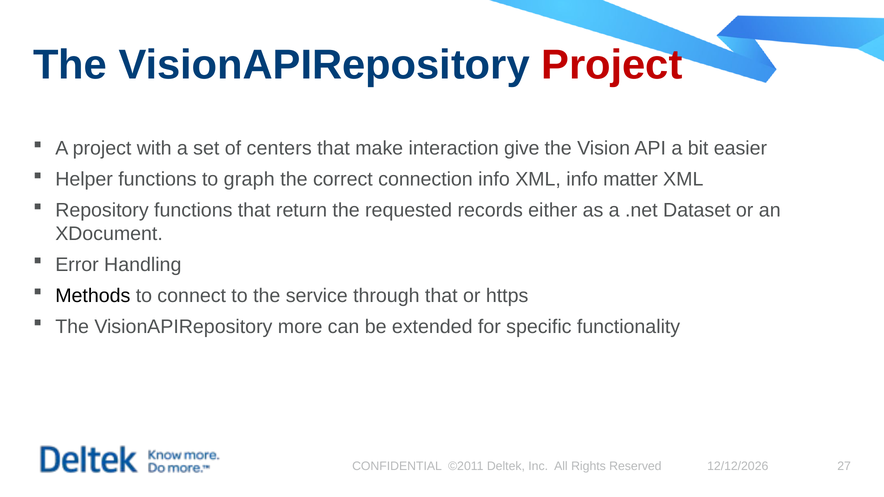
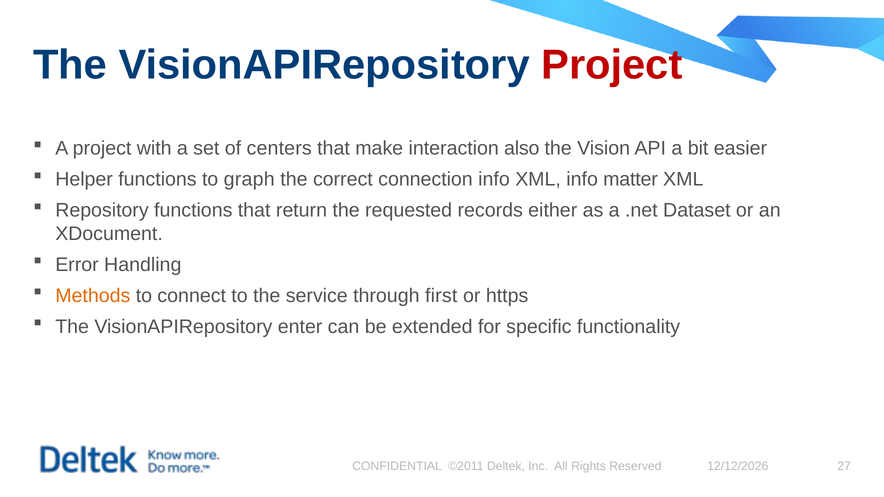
give: give -> also
Methods colour: black -> orange
through that: that -> first
more: more -> enter
